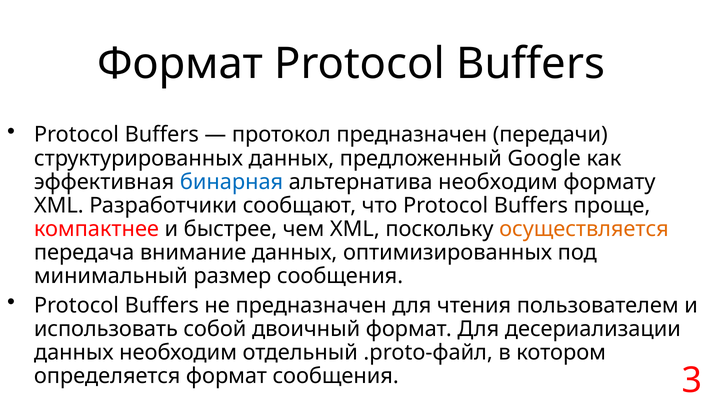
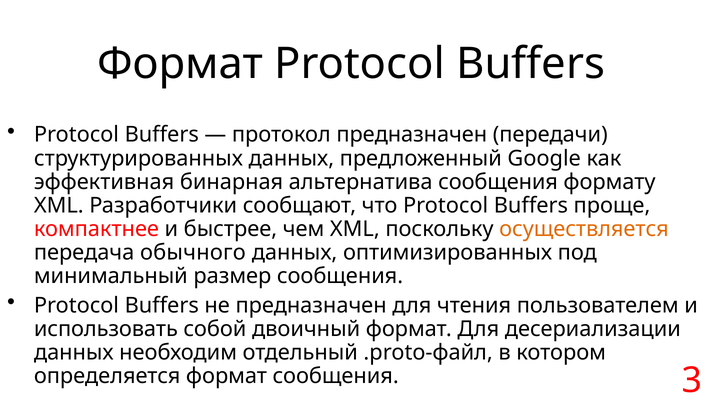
бинарная colour: blue -> black
альтернатива необходим: необходим -> сообщения
внимание: внимание -> обычного
